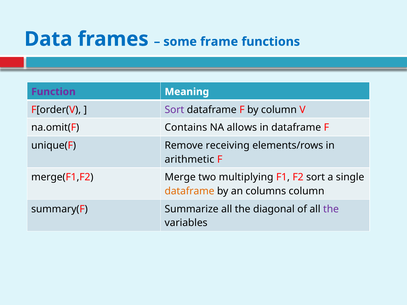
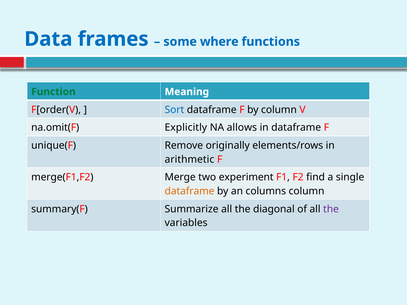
frame: frame -> where
Function colour: purple -> green
Sort at (174, 110) colour: purple -> blue
Contains: Contains -> Explicitly
receiving: receiving -> originally
multiplying: multiplying -> experiment
F2 sort: sort -> find
